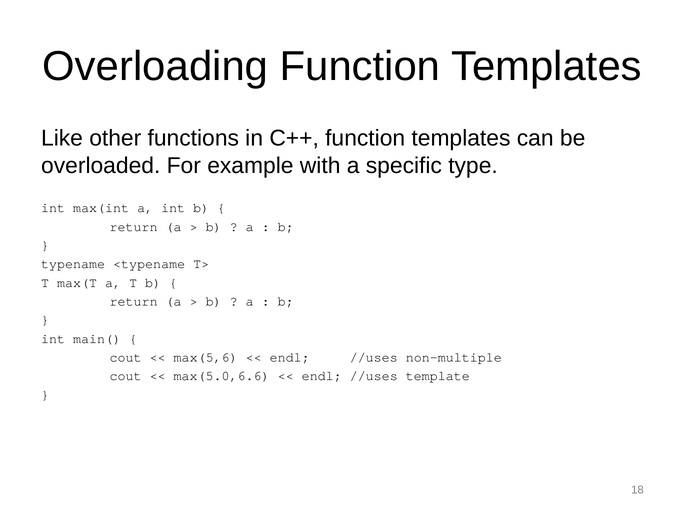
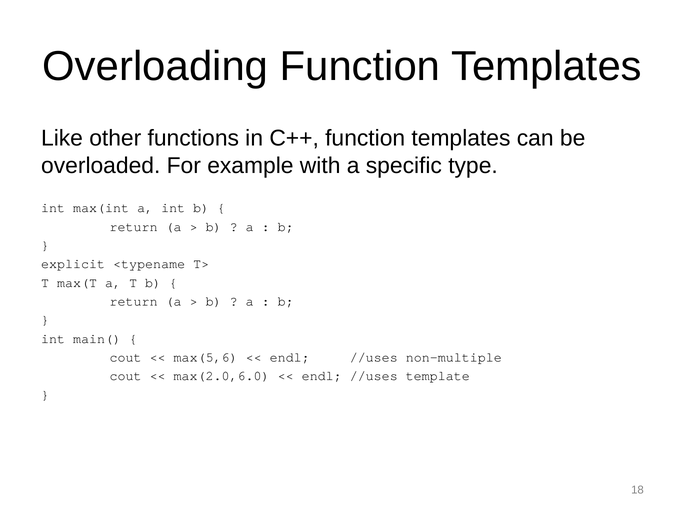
typename: typename -> explicit
max(5.0,6.6: max(5.0,6.6 -> max(2.0,6.0
